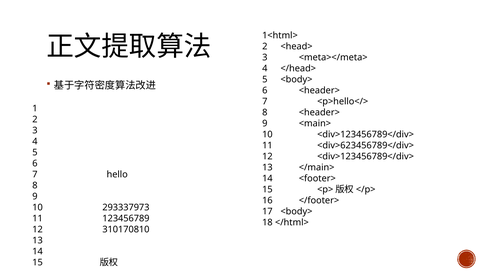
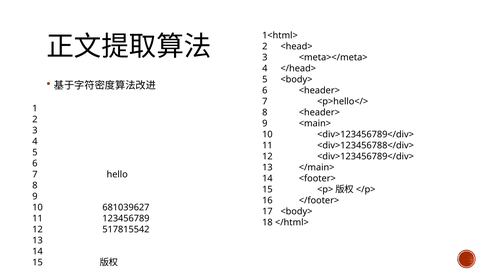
<div>623456789</div>: <div>623456789</div> -> <div>123456788</div>
293337973: 293337973 -> 681039627
310170810: 310170810 -> 517815542
